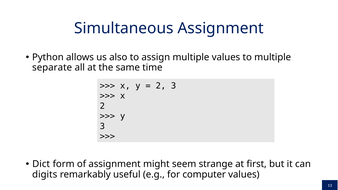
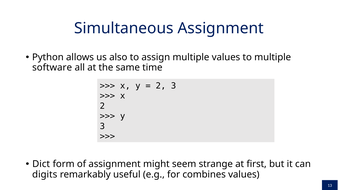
separate: separate -> software
computer: computer -> combines
